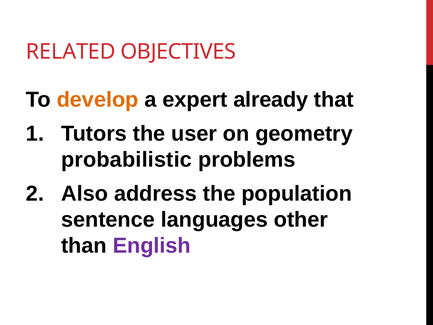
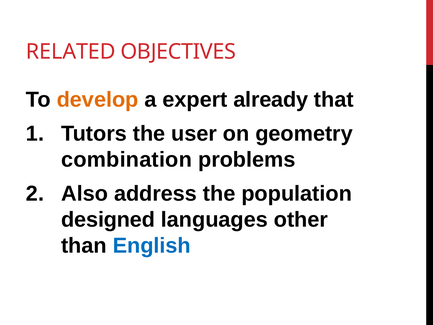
probabilistic: probabilistic -> combination
sentence: sentence -> designed
English colour: purple -> blue
